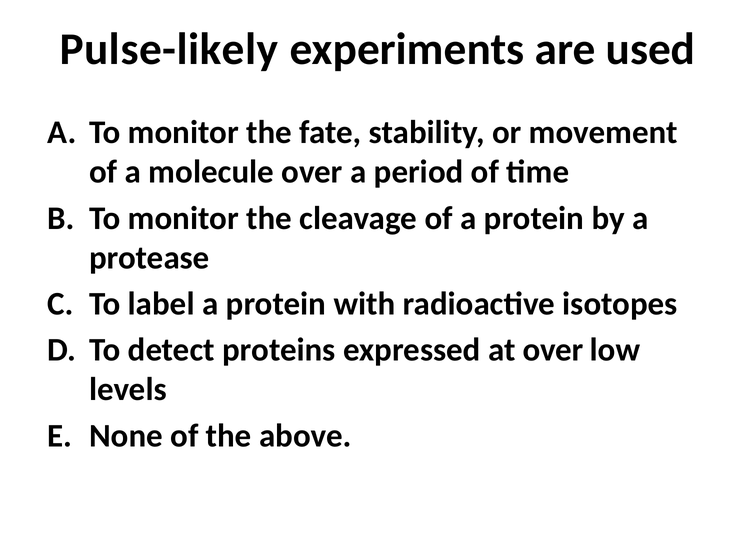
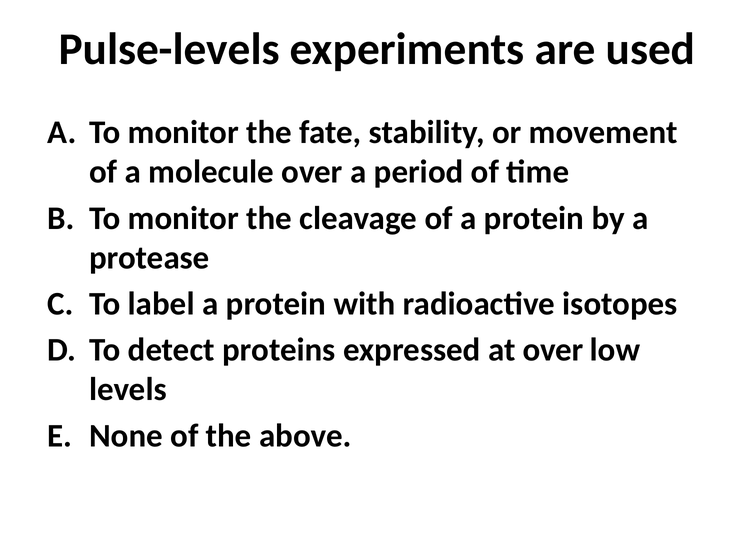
Pulse-likely: Pulse-likely -> Pulse-levels
